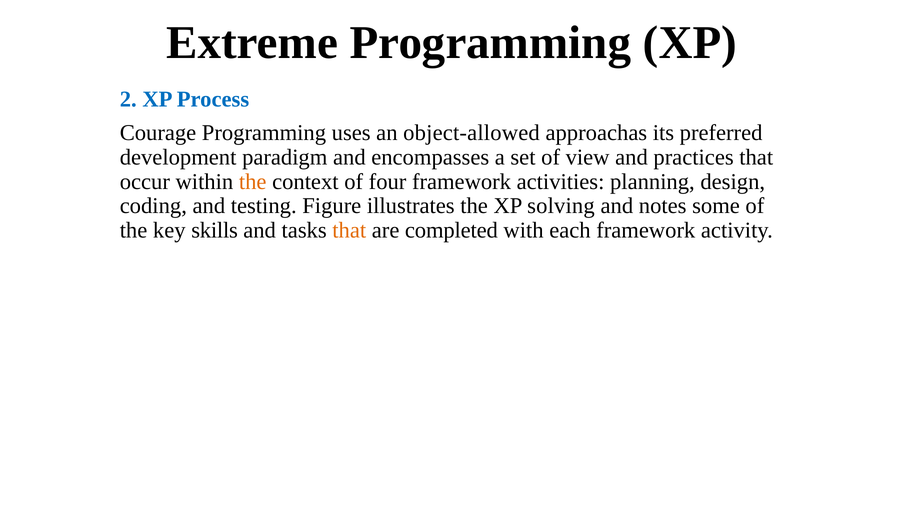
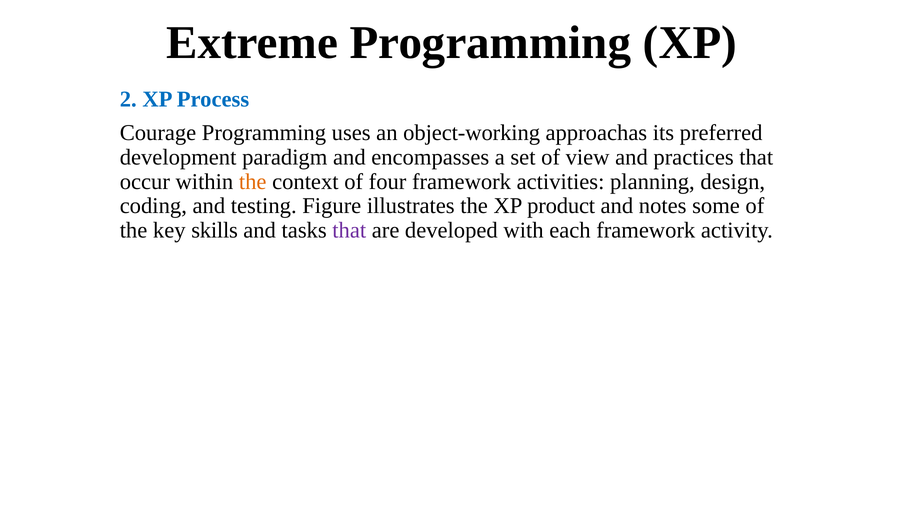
object-allowed: object-allowed -> object-working
solving: solving -> product
that at (349, 231) colour: orange -> purple
completed: completed -> developed
